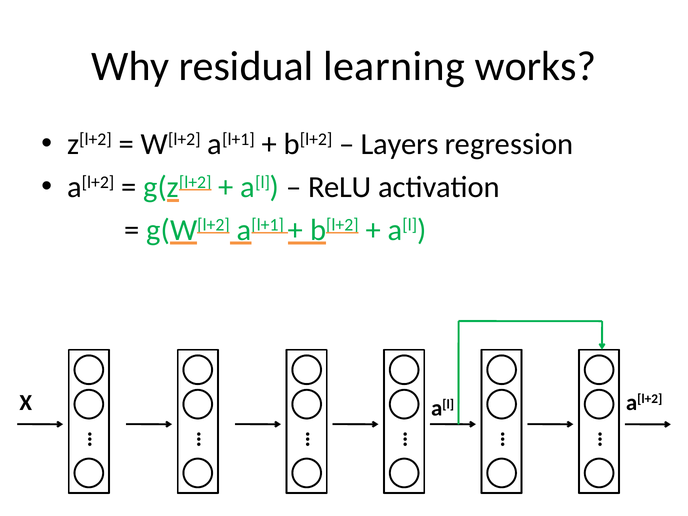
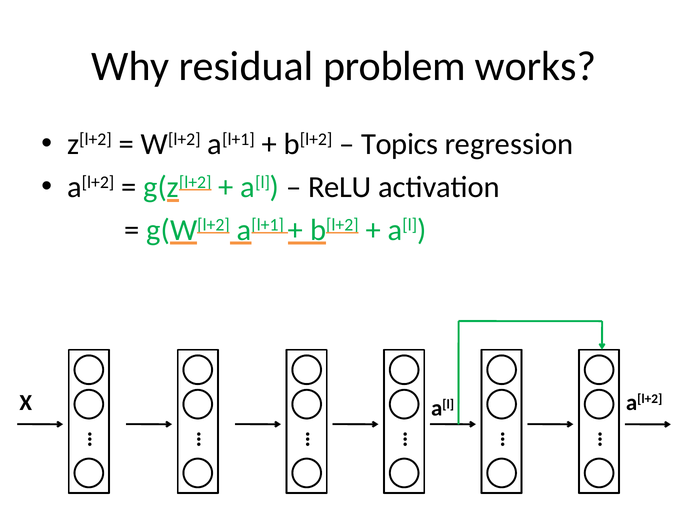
learning: learning -> problem
Layers: Layers -> Topics
